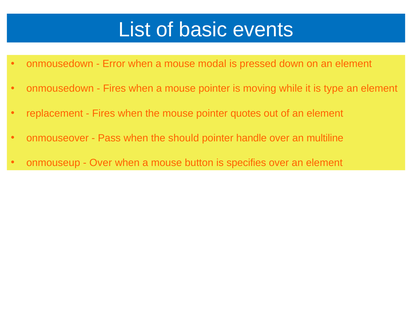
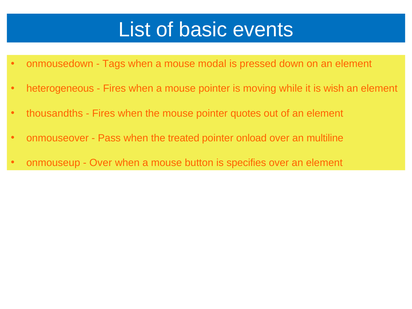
Error: Error -> Tags
onmousedown at (60, 89): onmousedown -> heterogeneous
type: type -> wish
replacement: replacement -> thousandths
should: should -> treated
handle: handle -> onload
